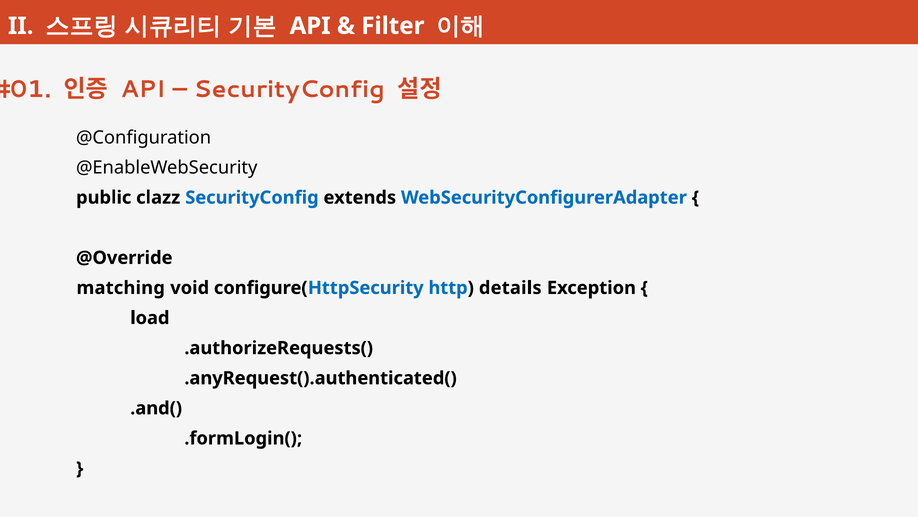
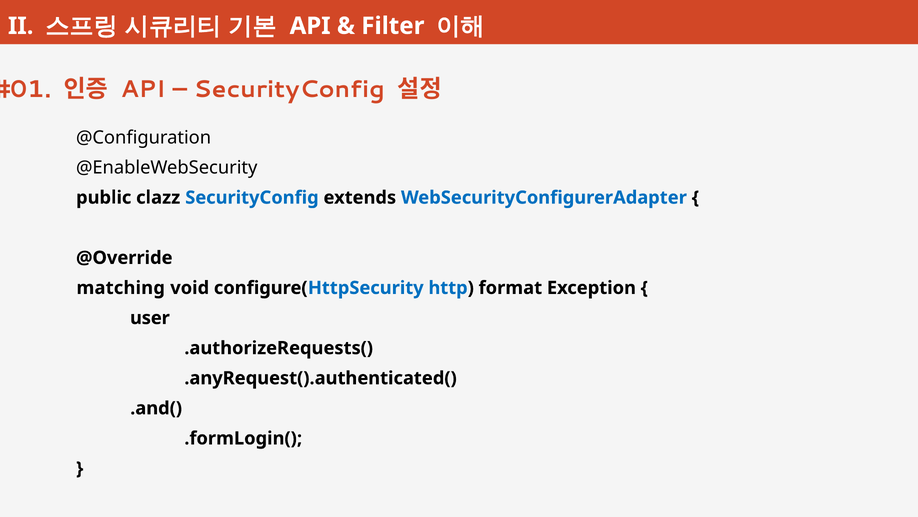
details: details -> format
load: load -> user
